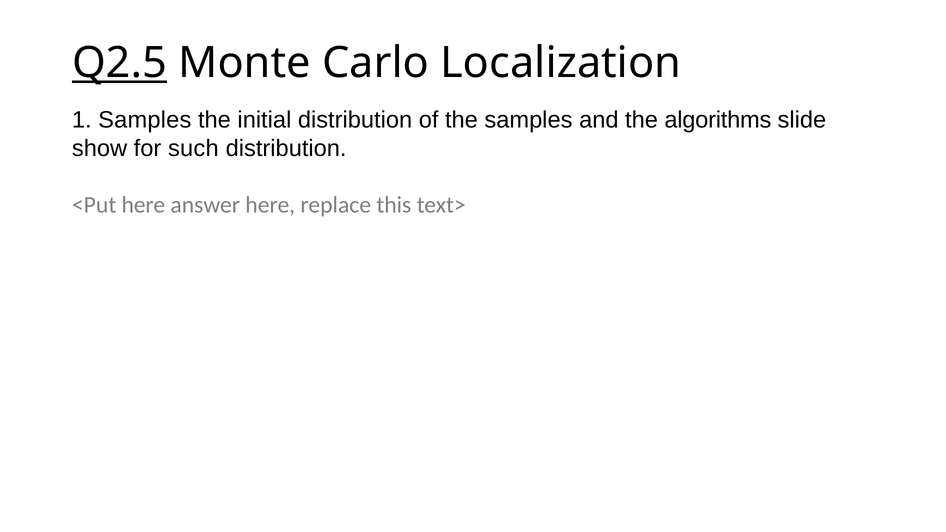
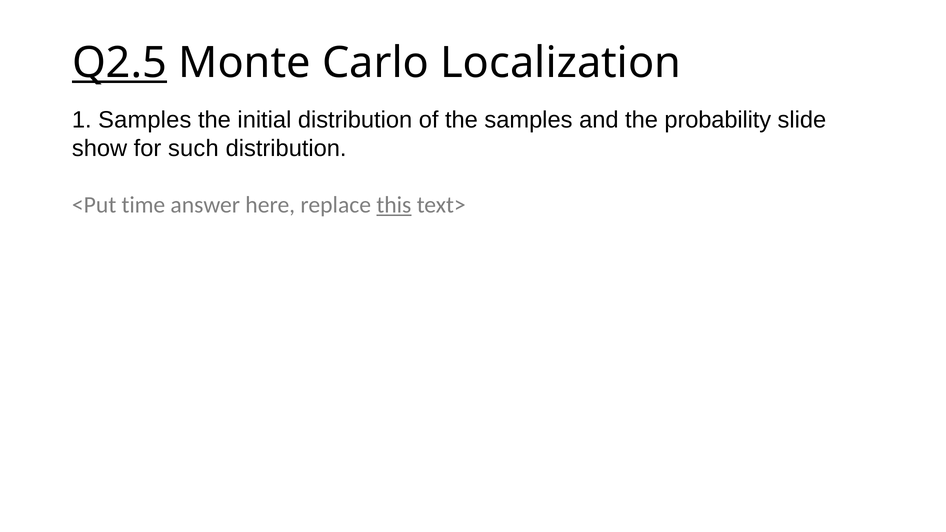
algorithms: algorithms -> probability
<Put here: here -> time
this underline: none -> present
